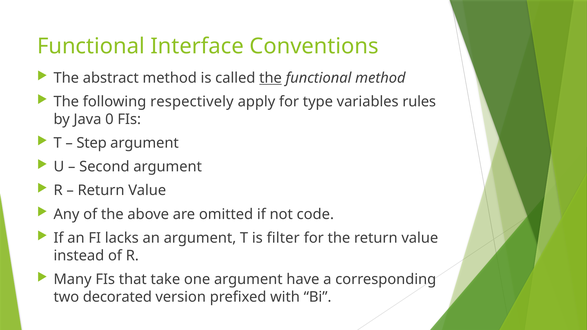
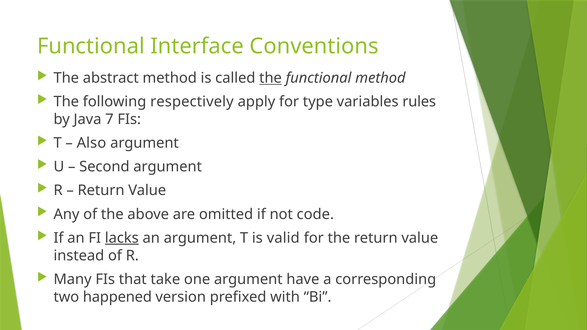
0: 0 -> 7
Step: Step -> Also
lacks underline: none -> present
filter: filter -> valid
decorated: decorated -> happened
